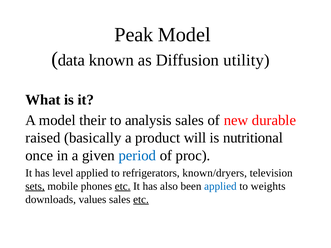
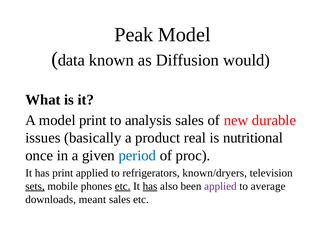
utility: utility -> would
model their: their -> print
raised: raised -> issues
will: will -> real
has level: level -> print
has at (150, 186) underline: none -> present
applied at (220, 186) colour: blue -> purple
weights: weights -> average
values: values -> meant
etc at (141, 200) underline: present -> none
